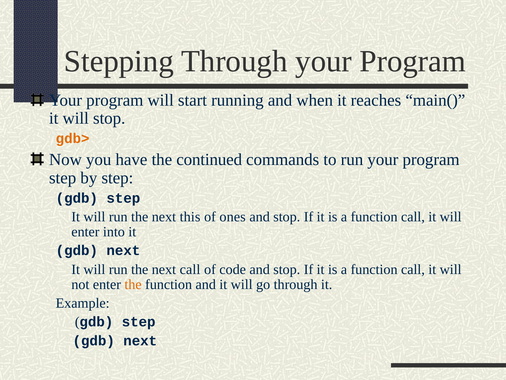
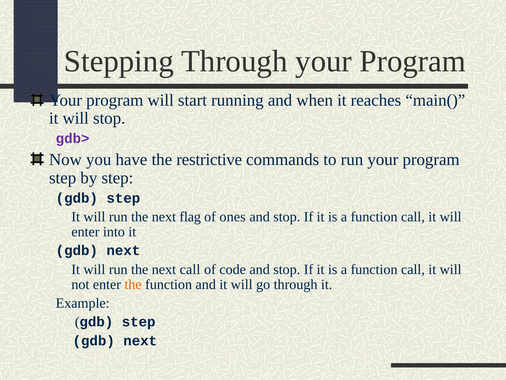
gdb> colour: orange -> purple
continued: continued -> restrictive
this: this -> flag
